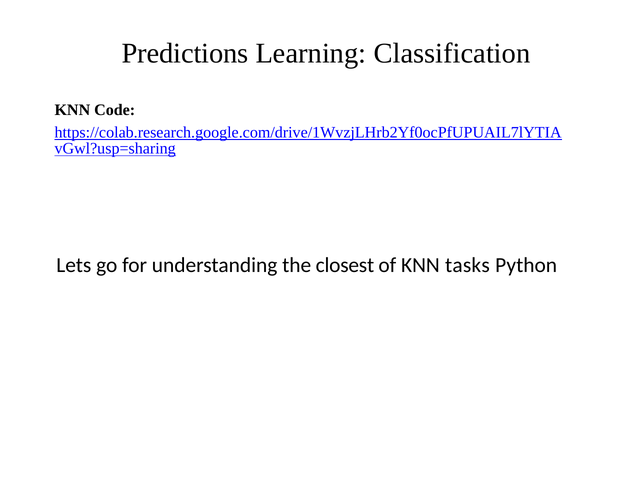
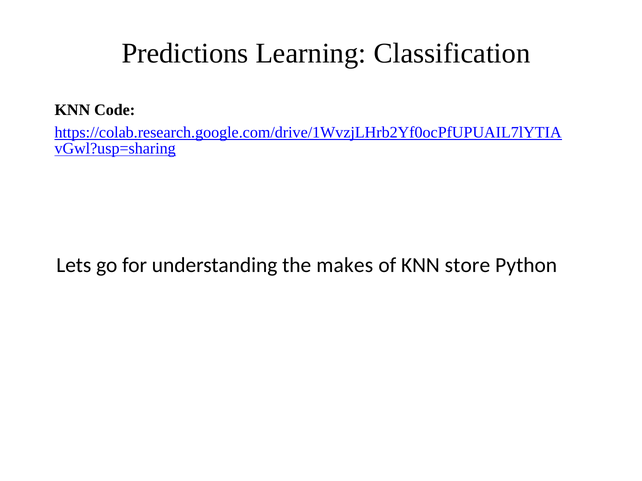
closest: closest -> makes
tasks: tasks -> store
